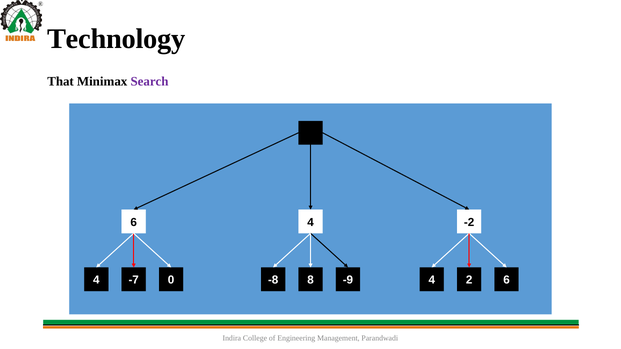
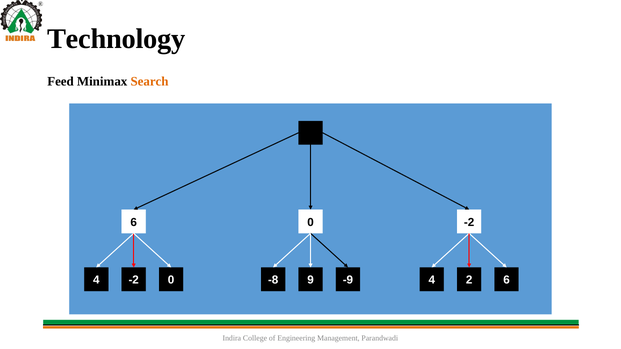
That: That -> Feed
Search colour: purple -> orange
6 4: 4 -> 0
4 -7: -7 -> -2
8: 8 -> 9
